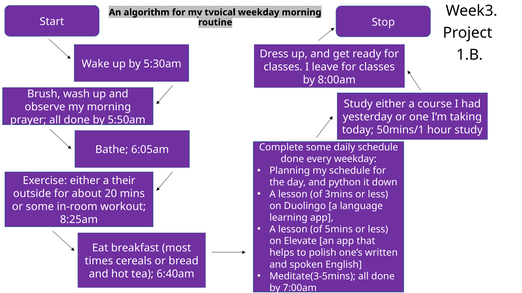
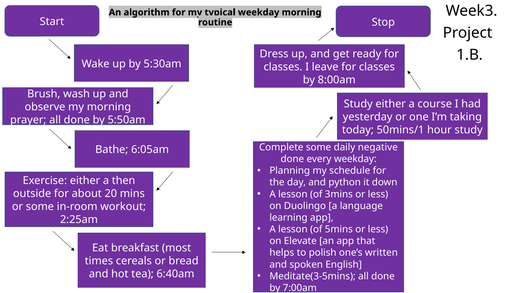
daily schedule: schedule -> negative
their: their -> then
8:25am: 8:25am -> 2:25am
